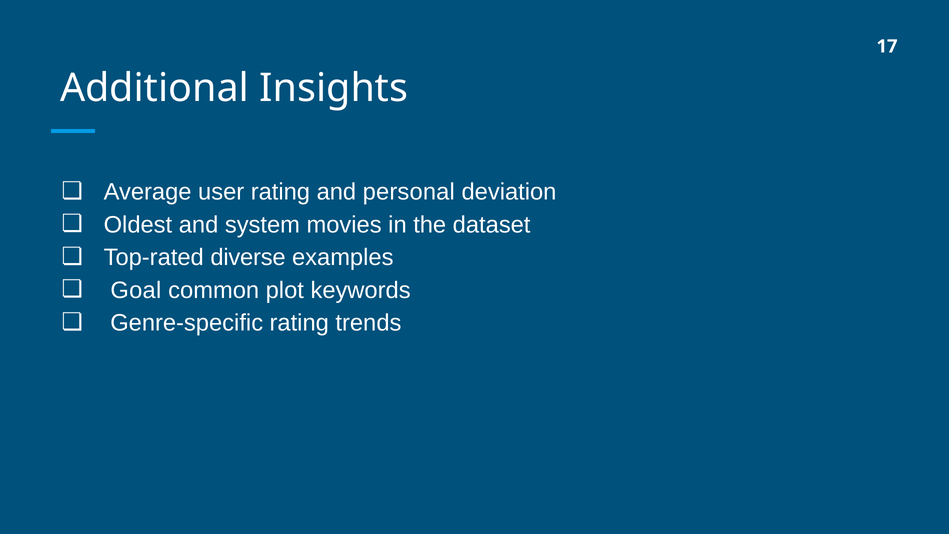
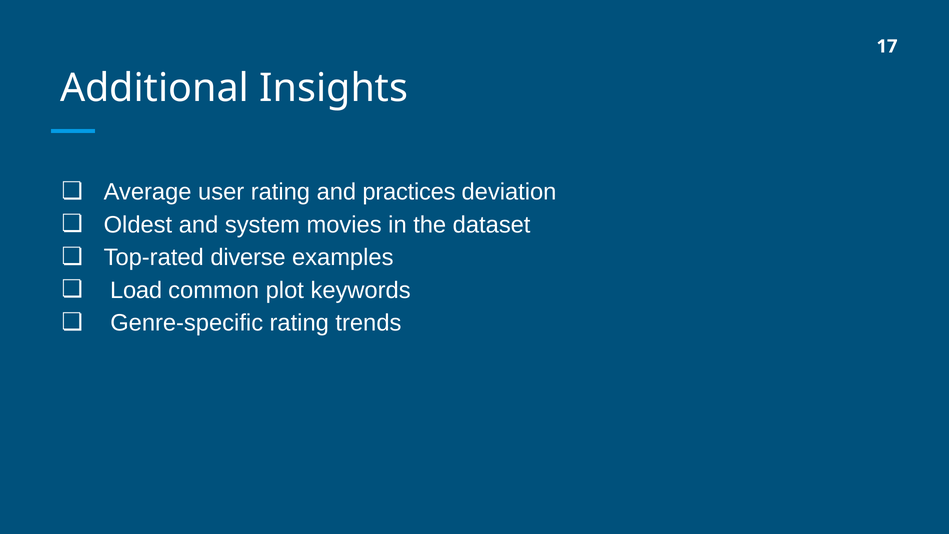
personal: personal -> practices
Goal: Goal -> Load
